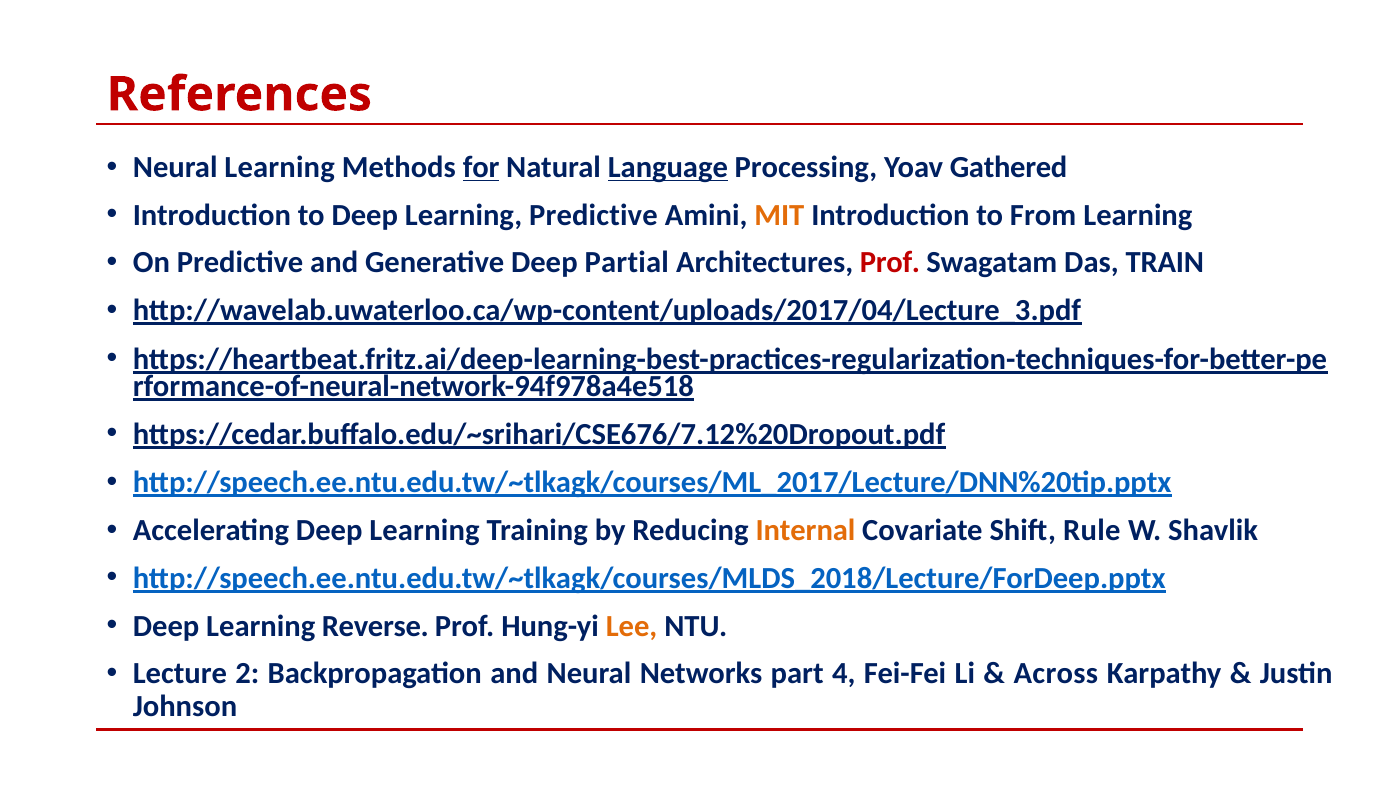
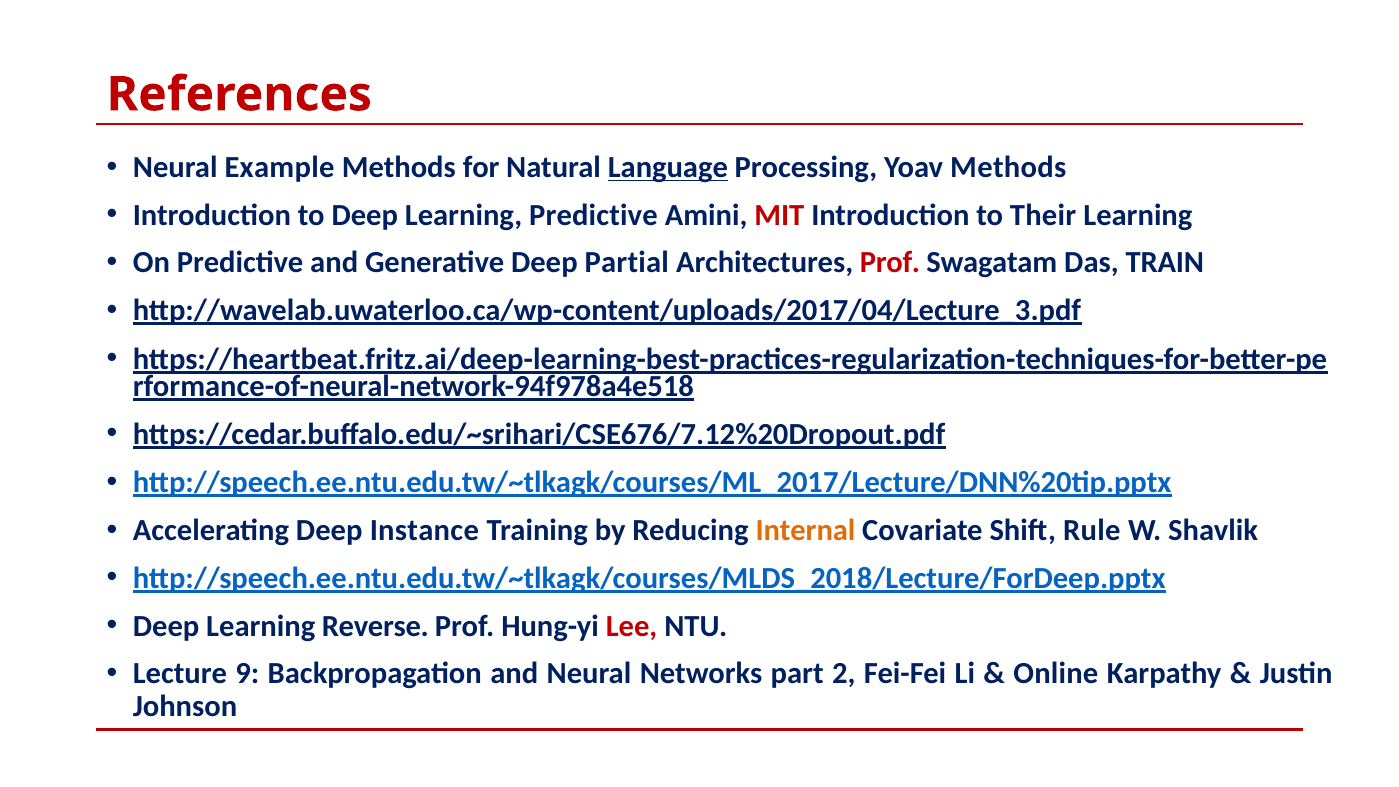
Neural Learning: Learning -> Example
for underline: present -> none
Yoav Gathered: Gathered -> Methods
MIT colour: orange -> red
From: From -> Their
Accelerating Deep Learning: Learning -> Instance
Lee colour: orange -> red
2: 2 -> 9
4: 4 -> 2
Across: Across -> Online
